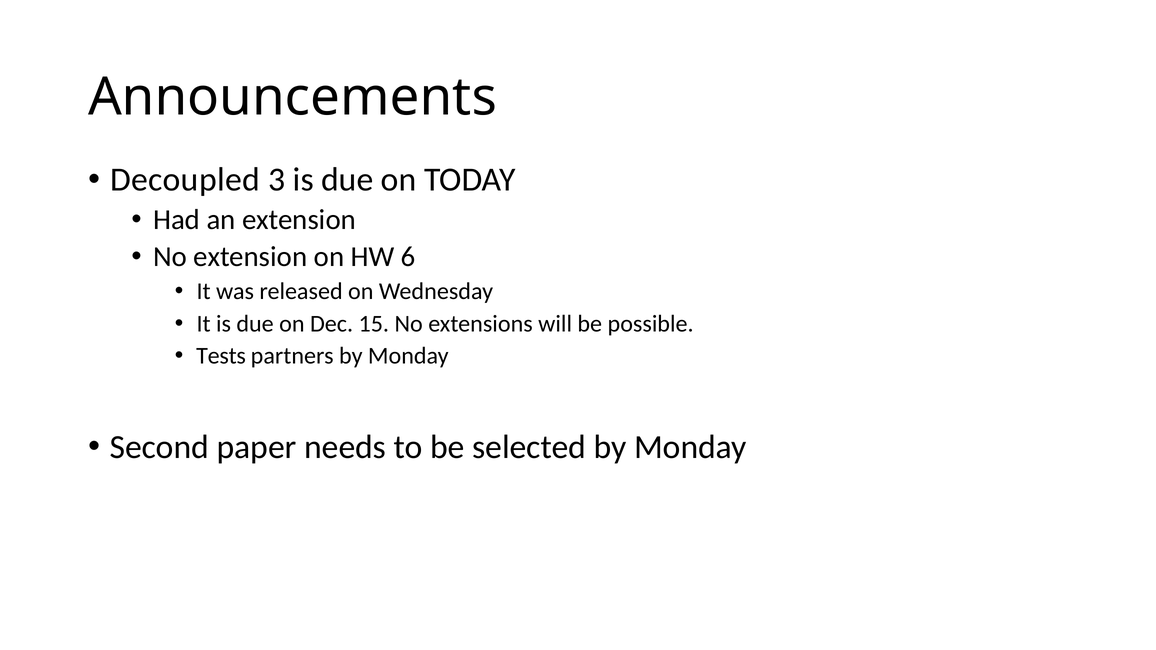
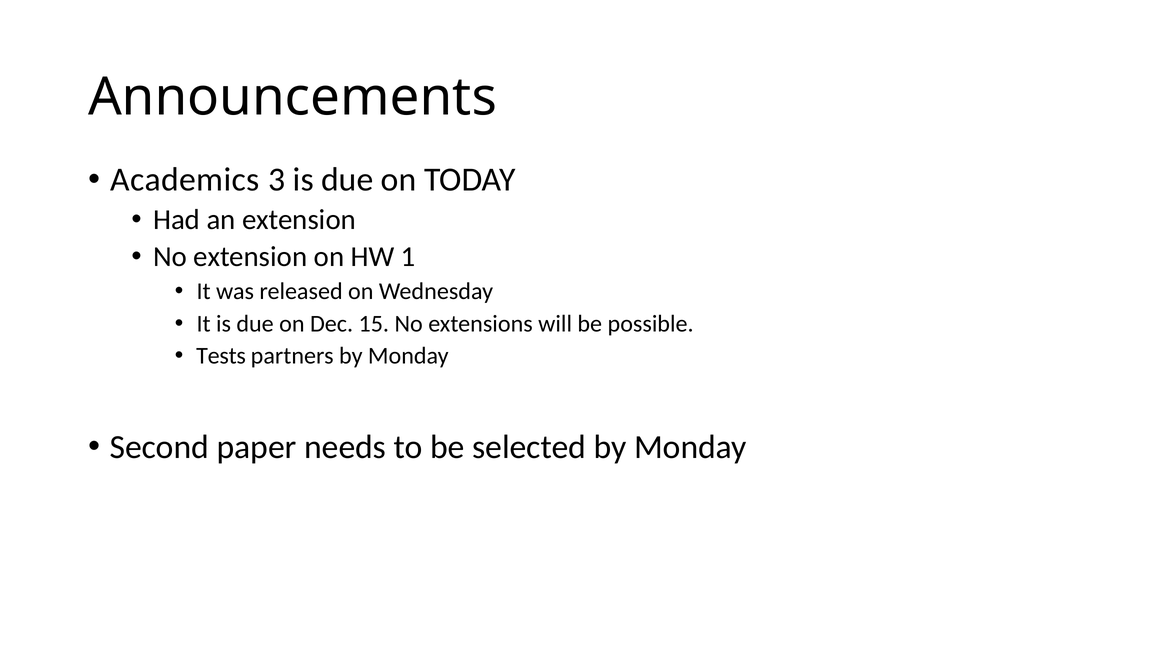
Decoupled: Decoupled -> Academics
6: 6 -> 1
